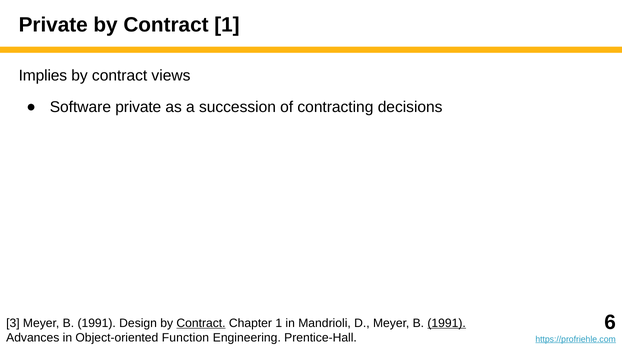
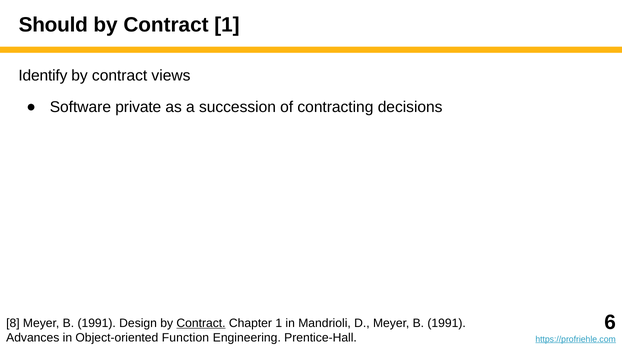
Private at (53, 25): Private -> Should
Implies: Implies -> Identify
3: 3 -> 8
1991 at (447, 323) underline: present -> none
